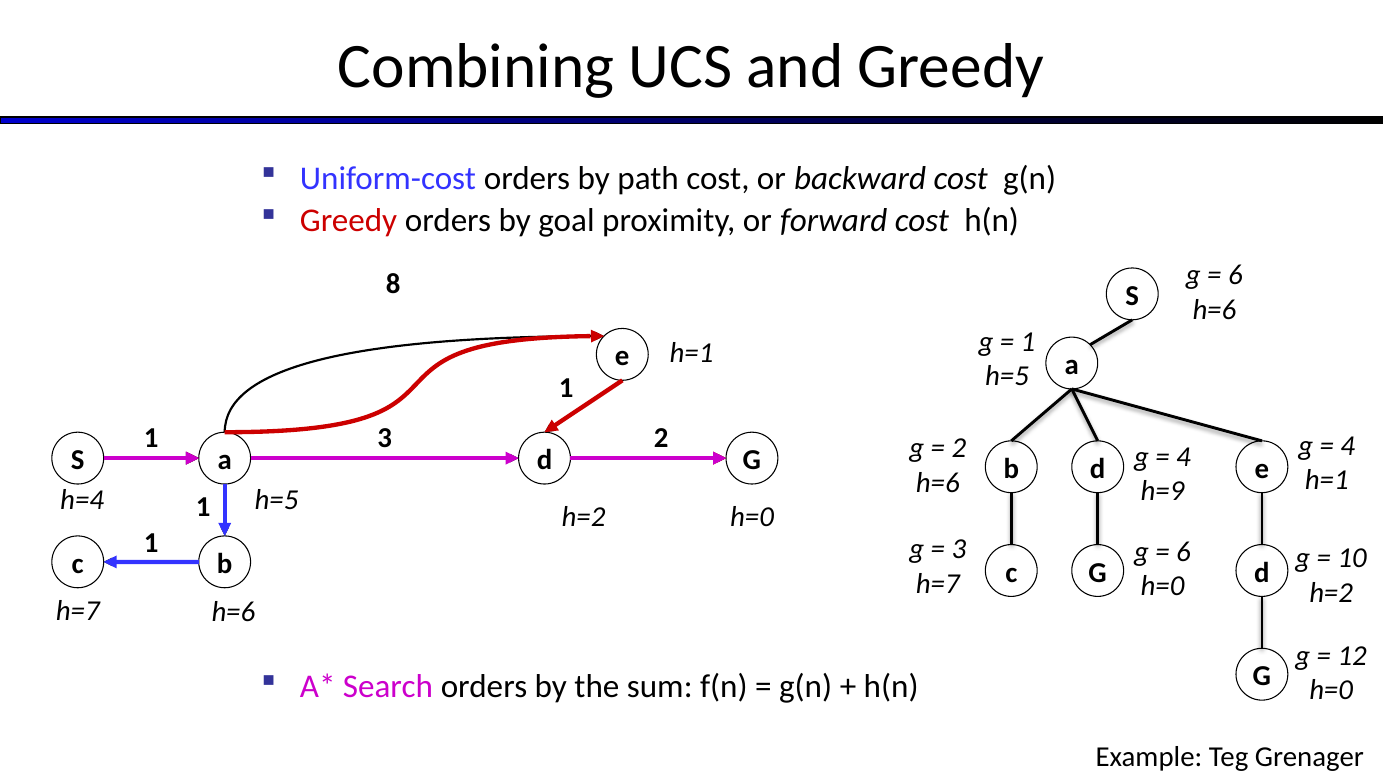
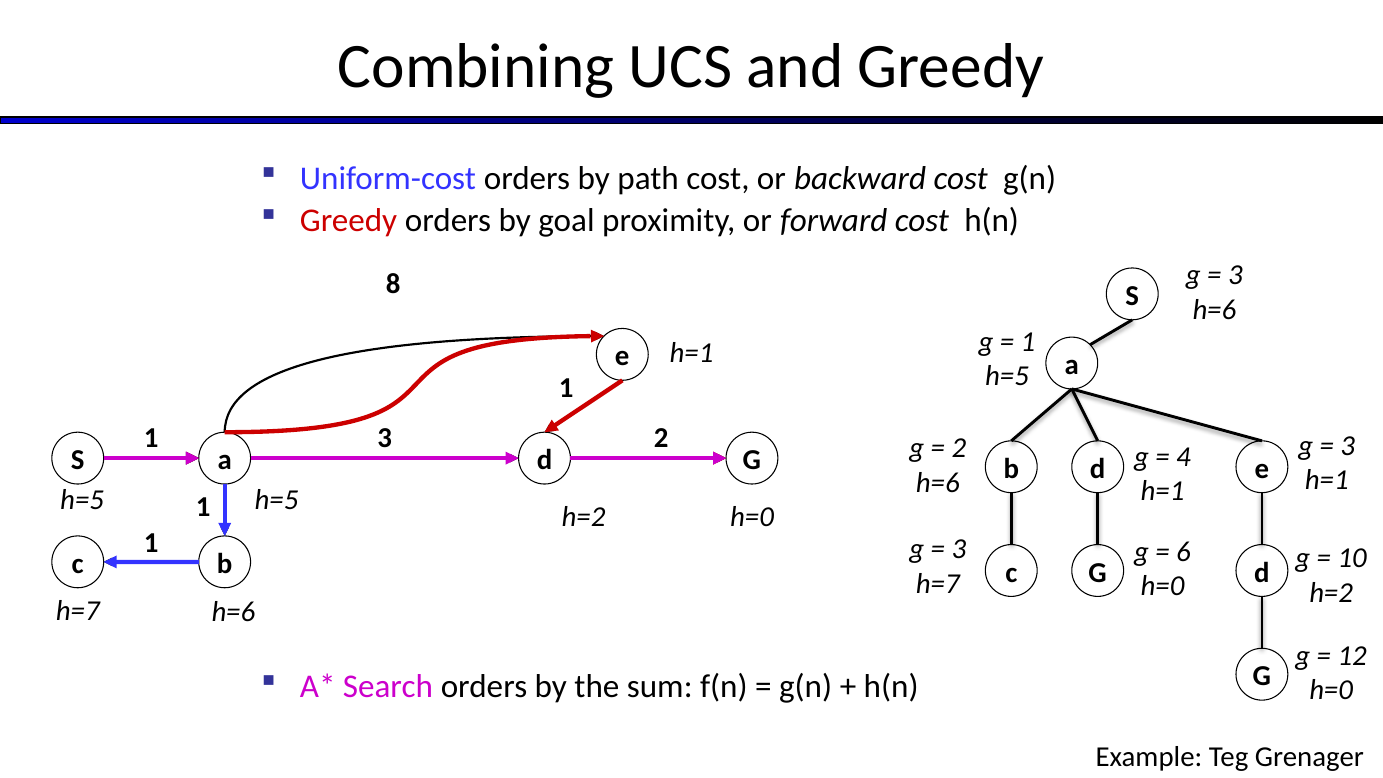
6 at (1235, 275): 6 -> 3
4 at (1348, 445): 4 -> 3
h=9 at (1163, 491): h=9 -> h=1
h=4 at (82, 500): h=4 -> h=5
